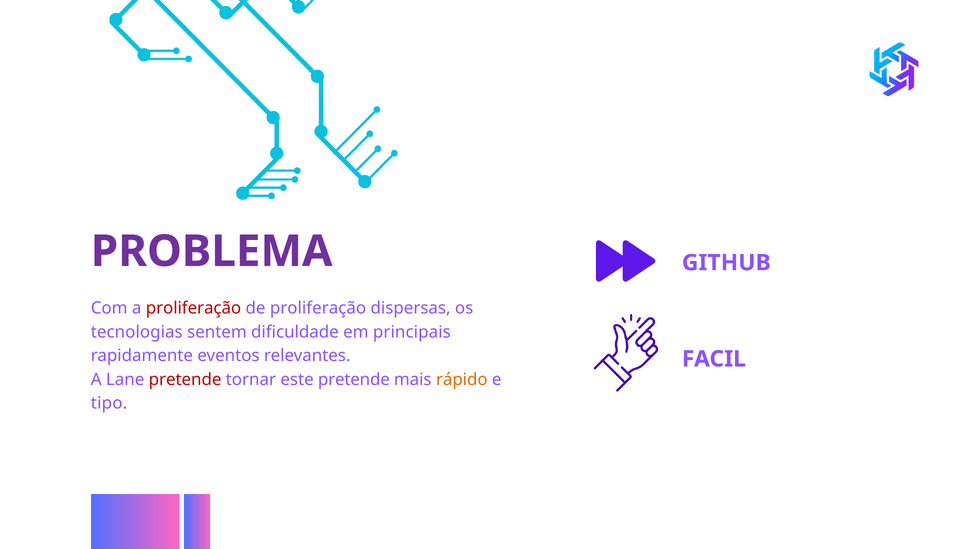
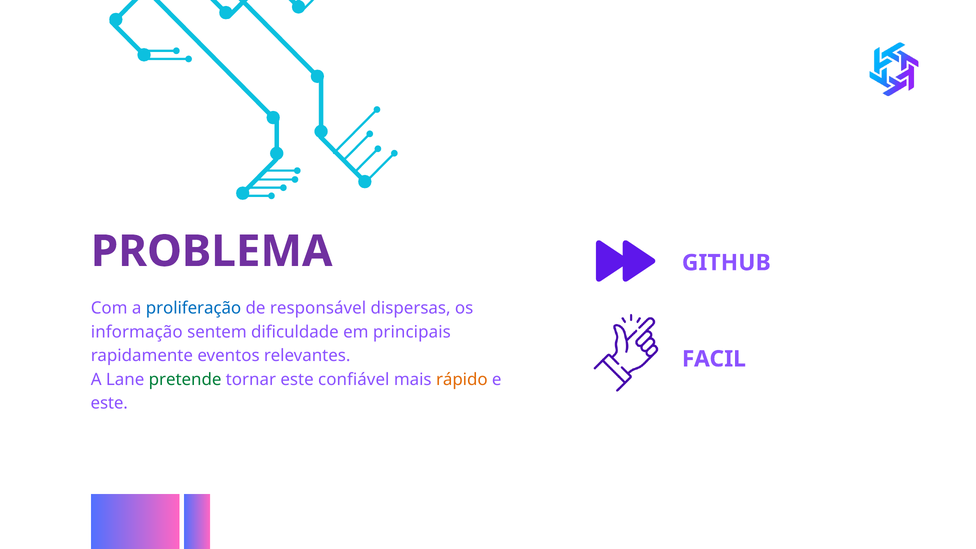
proliferação at (194, 308) colour: red -> blue
de proliferação: proliferação -> responsável
tecnologias: tecnologias -> informação
pretende at (185, 379) colour: red -> green
este pretende: pretende -> confiável
tipo at (109, 403): tipo -> este
